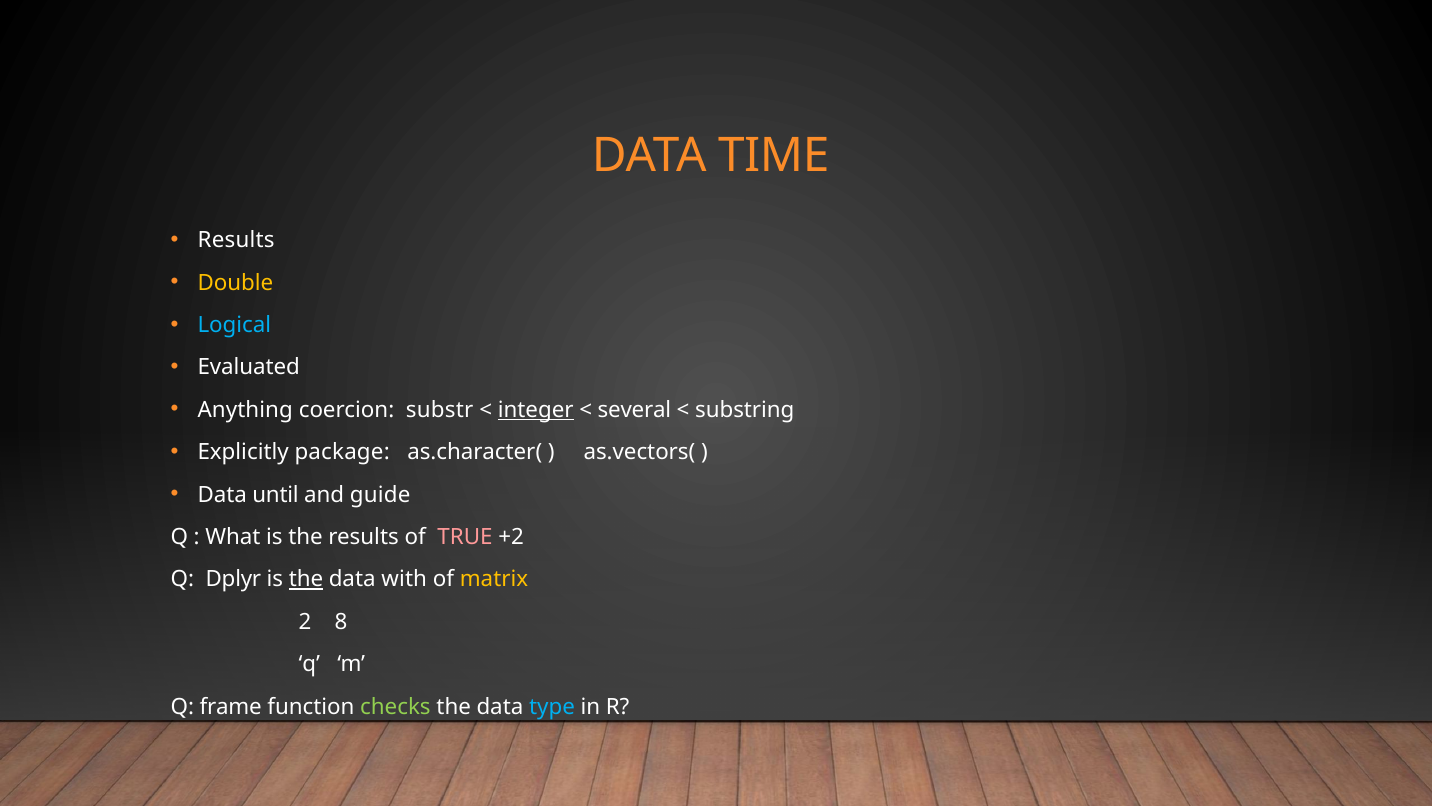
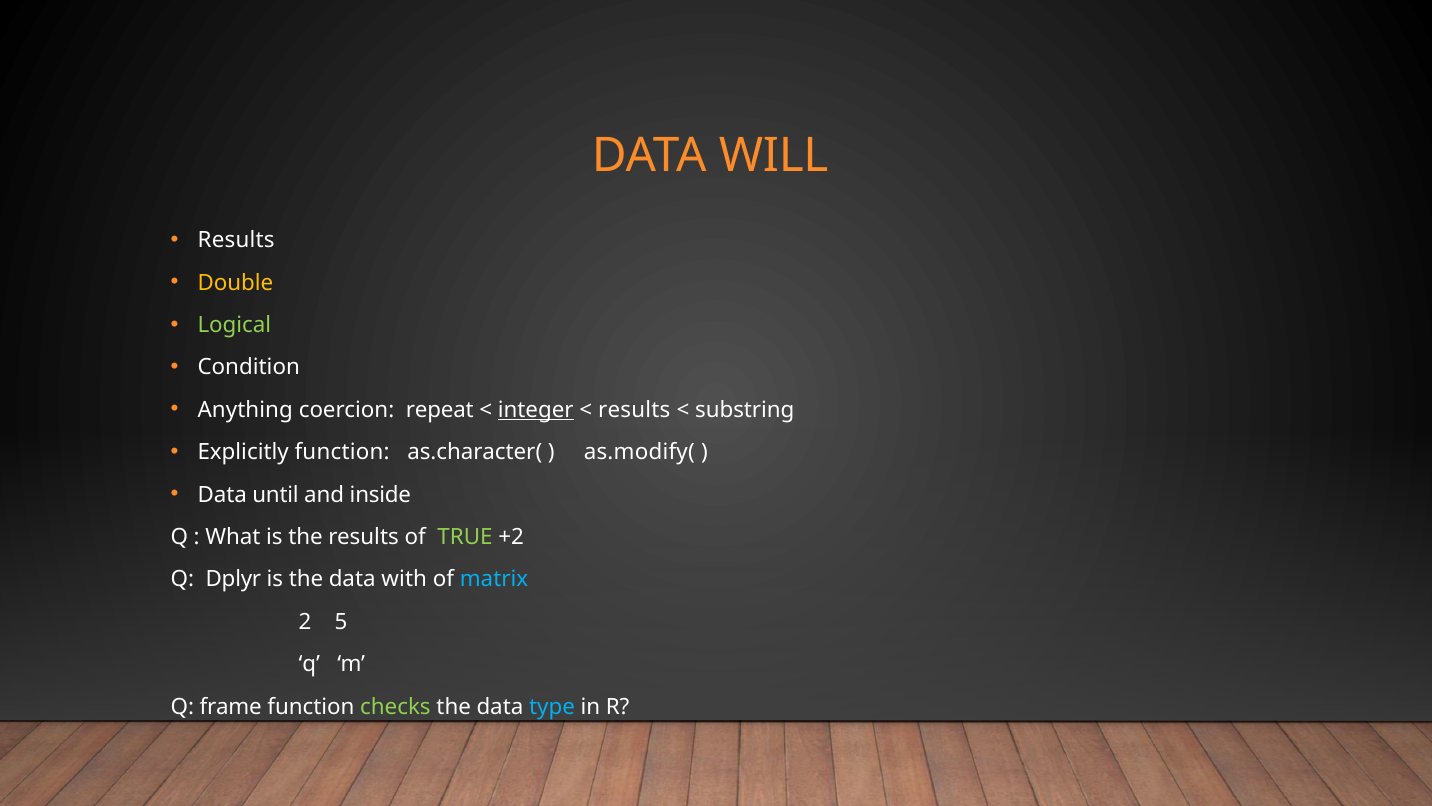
TIME: TIME -> WILL
Logical colour: light blue -> light green
Evaluated: Evaluated -> Condition
substr: substr -> repeat
several at (634, 410): several -> results
Explicitly package: package -> function
as.vectors(: as.vectors( -> as.modify(
guide: guide -> inside
TRUE colour: pink -> light green
the at (306, 579) underline: present -> none
matrix colour: yellow -> light blue
8: 8 -> 5
